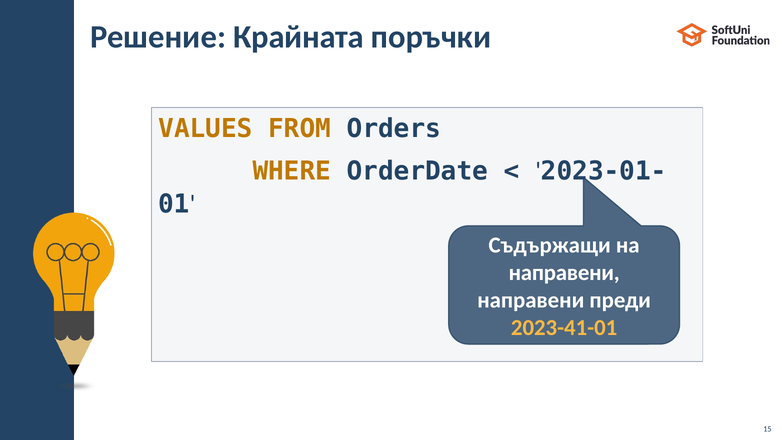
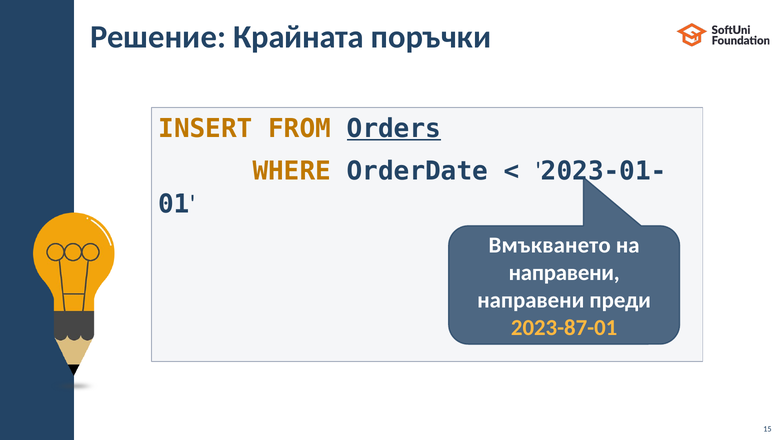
VALUES: VALUES -> INSERT
Orders underline: none -> present
Съдържащи: Съдържащи -> Вмъкването
2023-41-01: 2023-41-01 -> 2023-87-01
